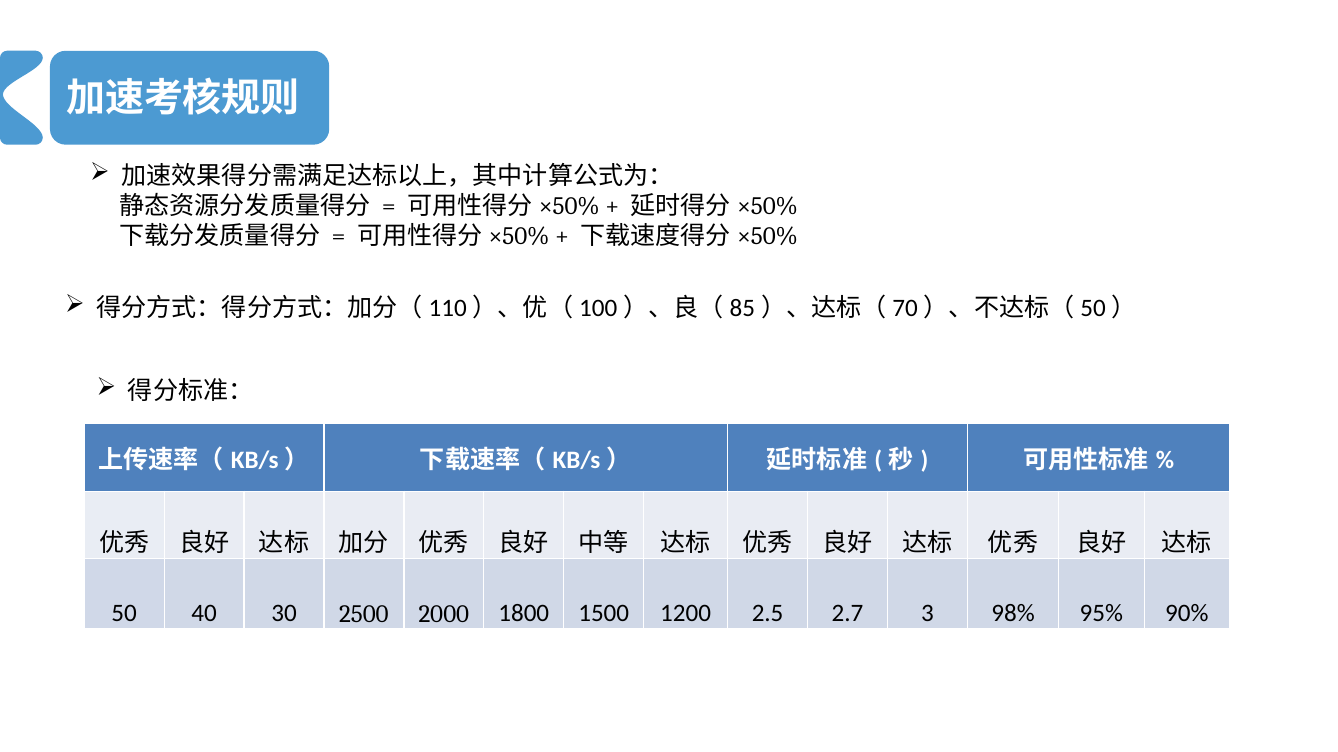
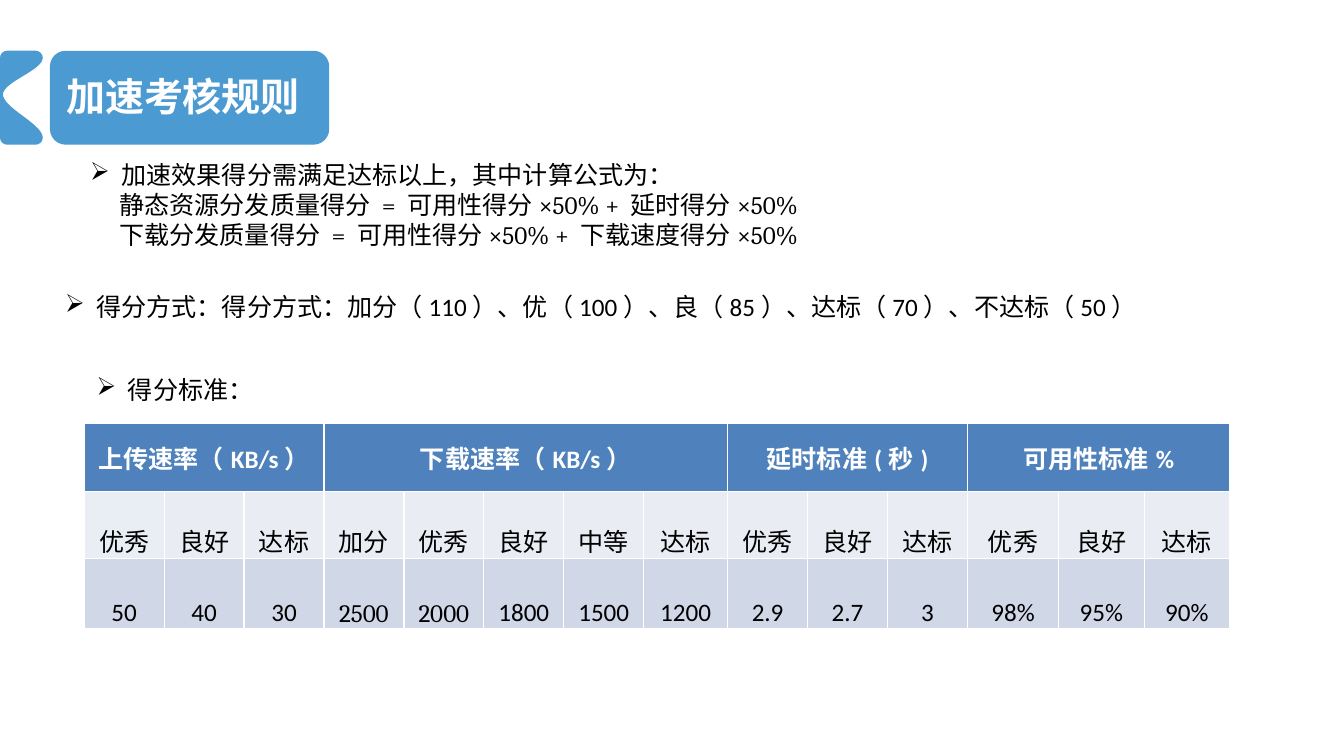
2.5: 2.5 -> 2.9
